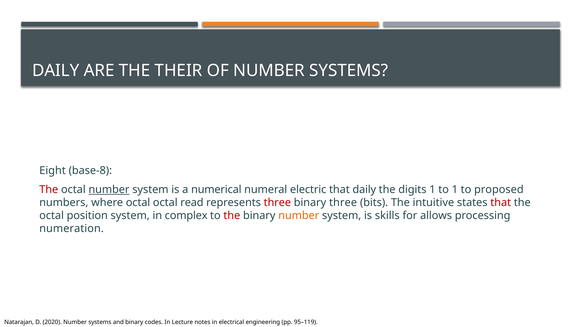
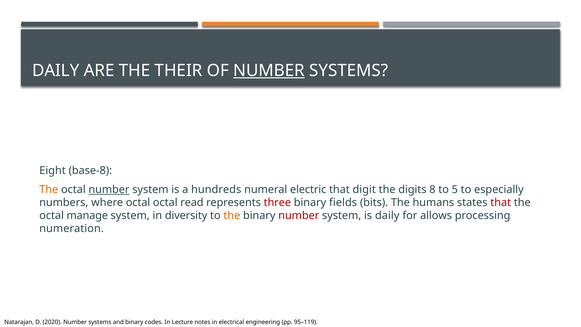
NUMBER at (269, 71) underline: none -> present
The at (49, 189) colour: red -> orange
numerical: numerical -> hundreds
that daily: daily -> digit
digits 1: 1 -> 8
to 1: 1 -> 5
proposed: proposed -> especially
binary three: three -> fields
intuitive: intuitive -> humans
position: position -> manage
complex: complex -> diversity
the at (232, 216) colour: red -> orange
number at (299, 216) colour: orange -> red
is skills: skills -> daily
